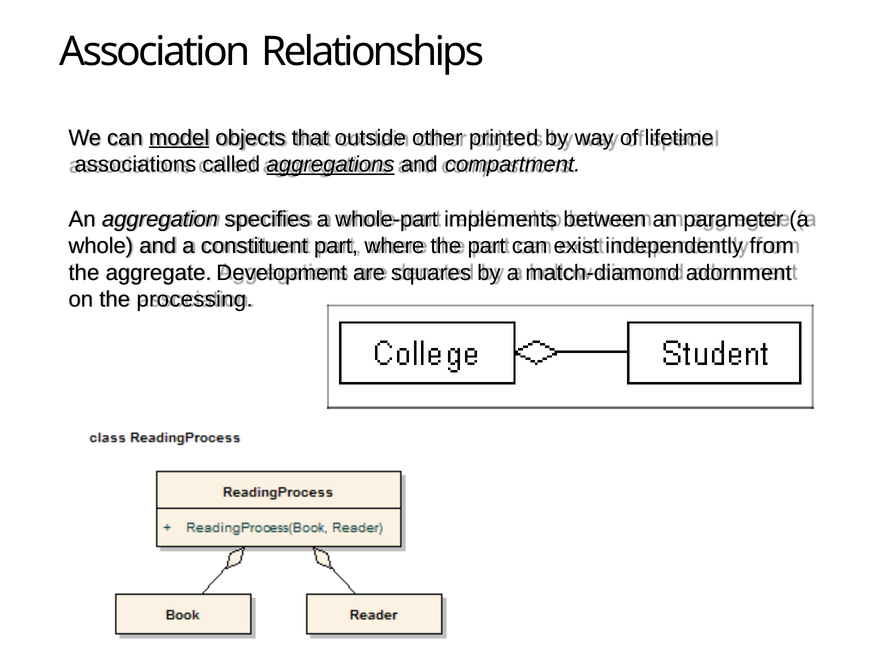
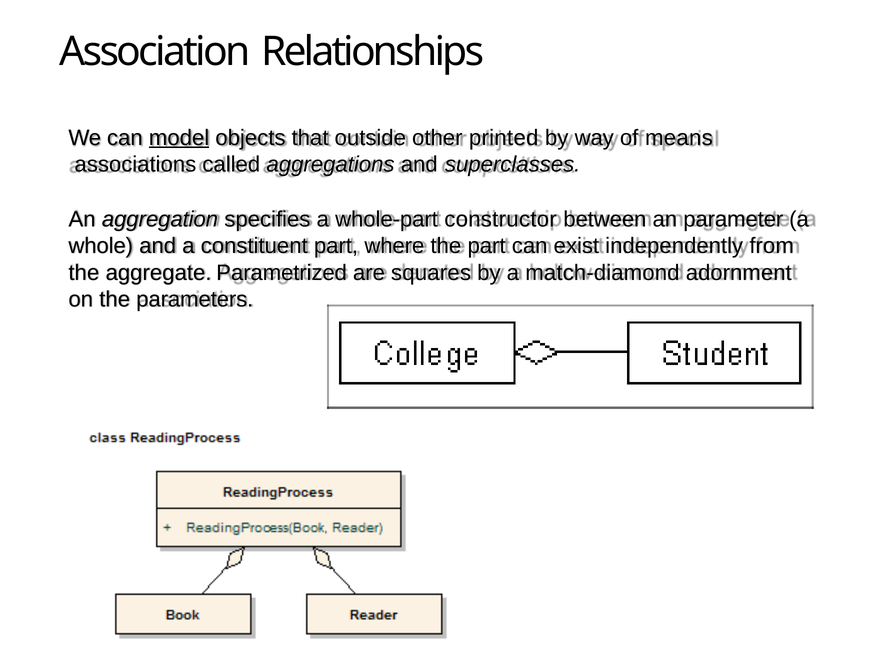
lifetime: lifetime -> means
aggregations underline: present -> none
compartment: compartment -> superclasses
implements: implements -> constructor
Development: Development -> Parametrized
processing: processing -> parameters
